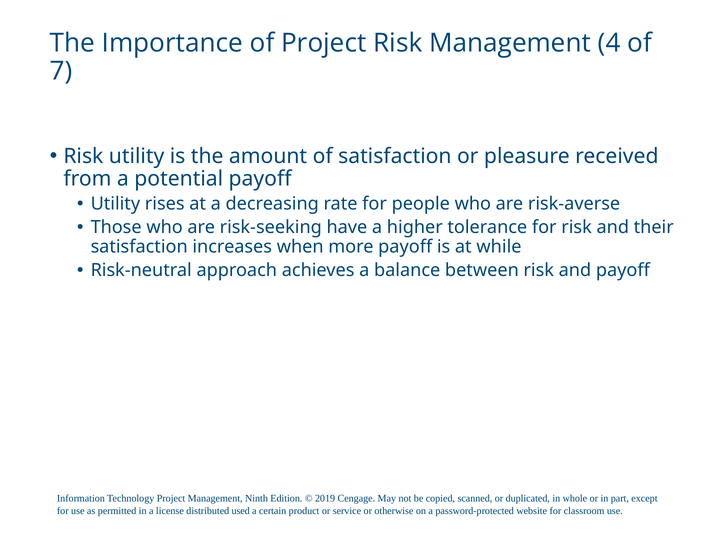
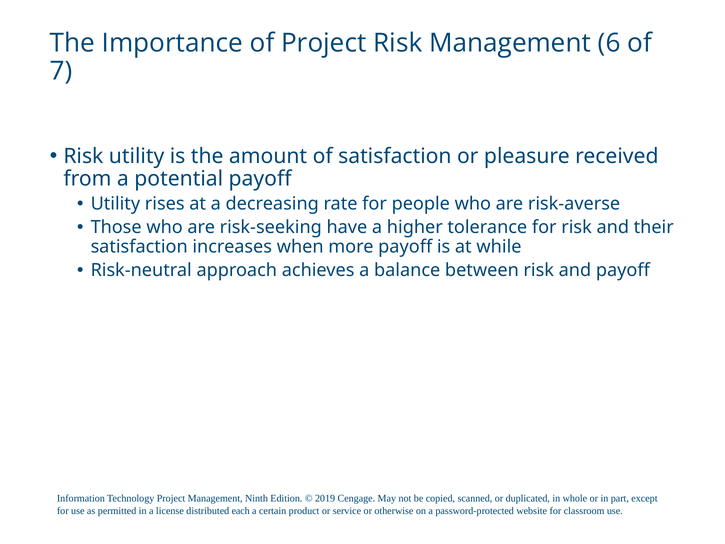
4: 4 -> 6
used: used -> each
